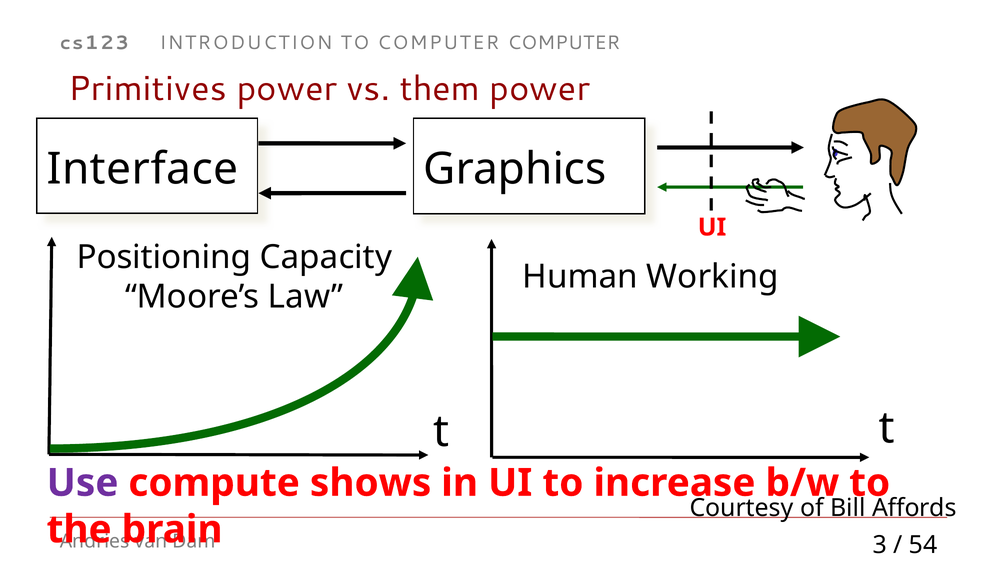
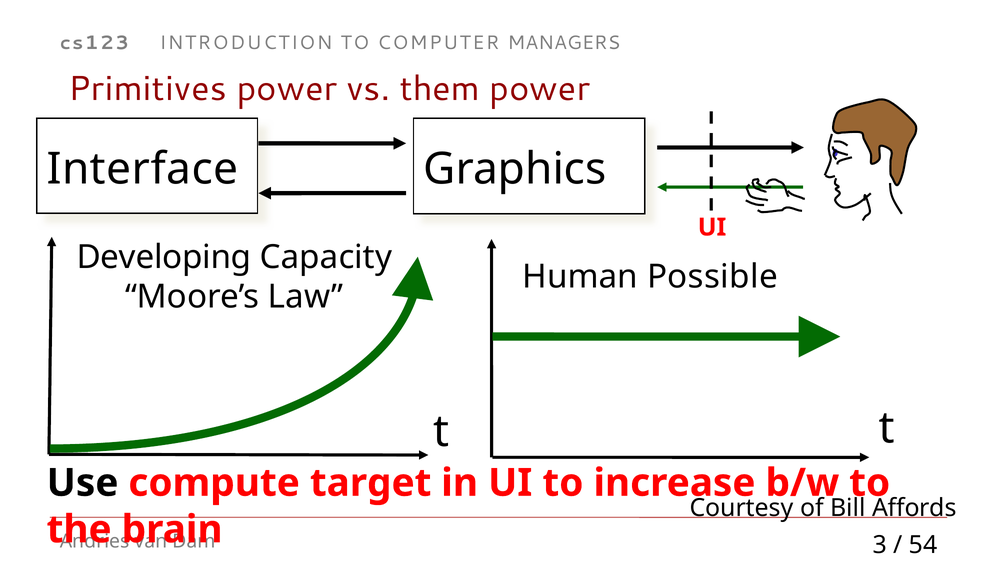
COMPUTER COMPUTER: COMPUTER -> MANAGERS
Positioning: Positioning -> Developing
Working: Working -> Possible
Use colour: purple -> black
shows: shows -> target
